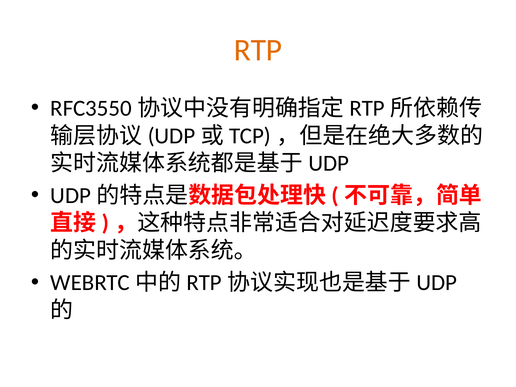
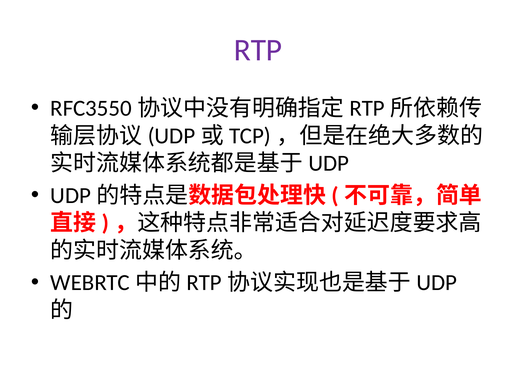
RTP colour: orange -> purple
